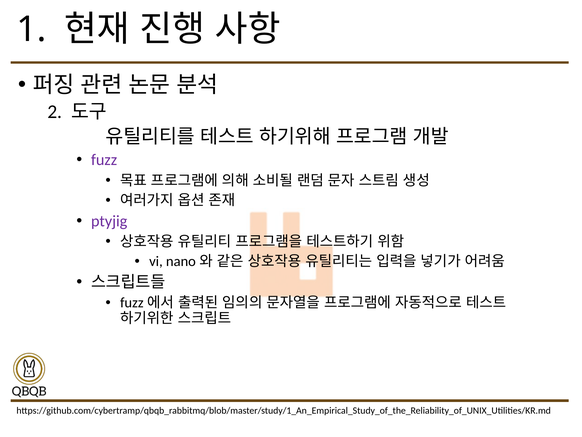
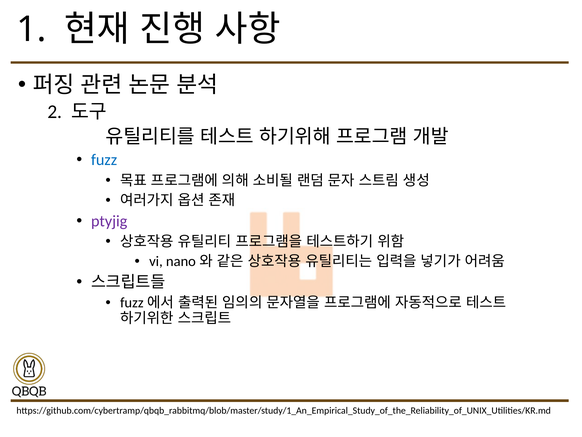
fuzz colour: purple -> blue
